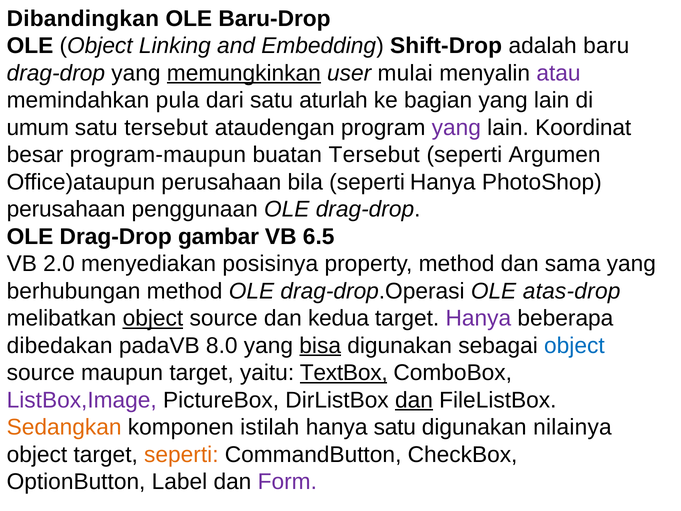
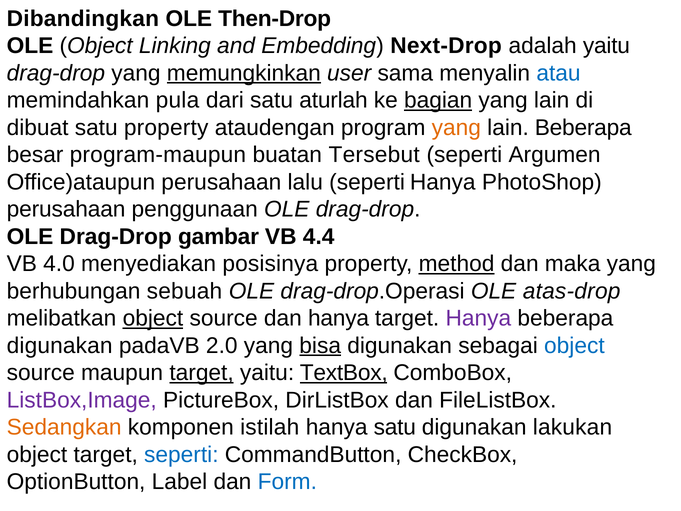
Baru-Drop: Baru-Drop -> Then-Drop
Shift-Drop: Shift-Drop -> Next-Drop
adalah baru: baru -> yaitu
mulai: mulai -> sama
atau colour: purple -> blue
bagian underline: none -> present
umum: umum -> dibuat
satu tersebut: tersebut -> property
yang at (456, 127) colour: purple -> orange
lain Koordinat: Koordinat -> Beberapa
bila: bila -> lalu
6.5: 6.5 -> 4.4
2.0: 2.0 -> 4.0
method at (457, 264) underline: none -> present
sama: sama -> maka
berhubungan method: method -> sebuah
dan kedua: kedua -> hanya
dibedakan at (60, 345): dibedakan -> digunakan
8.0: 8.0 -> 2.0
target at (202, 373) underline: none -> present
dan at (414, 400) underline: present -> none
nilainya: nilainya -> lakukan
seperti at (181, 454) colour: orange -> blue
Form colour: purple -> blue
